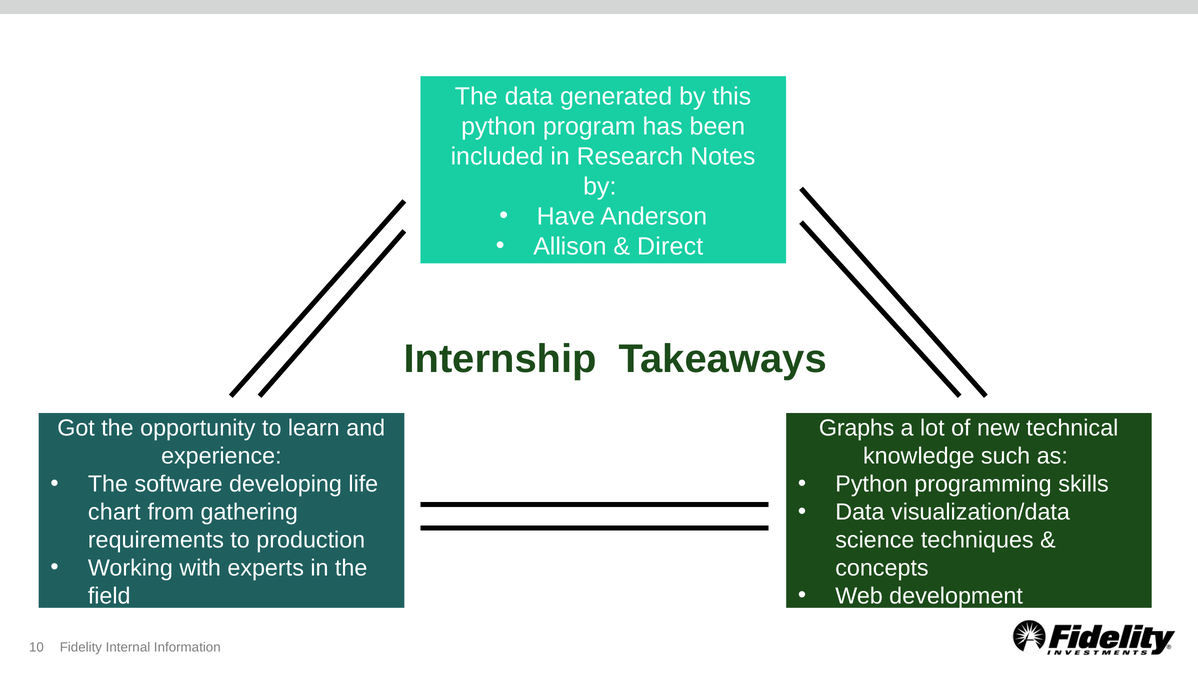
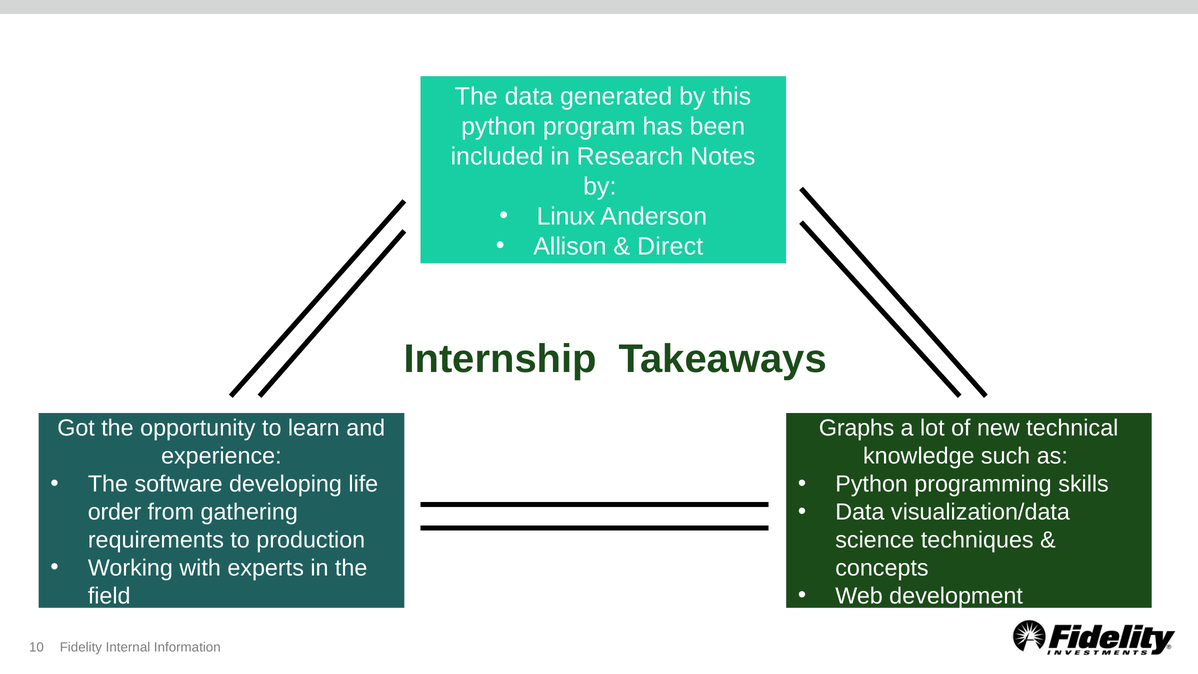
Have: Have -> Linux
chart: chart -> order
